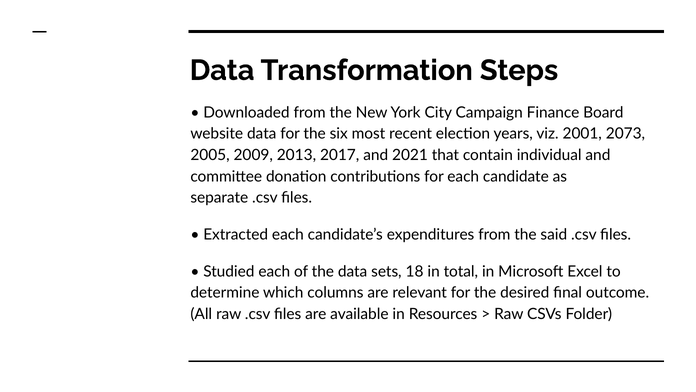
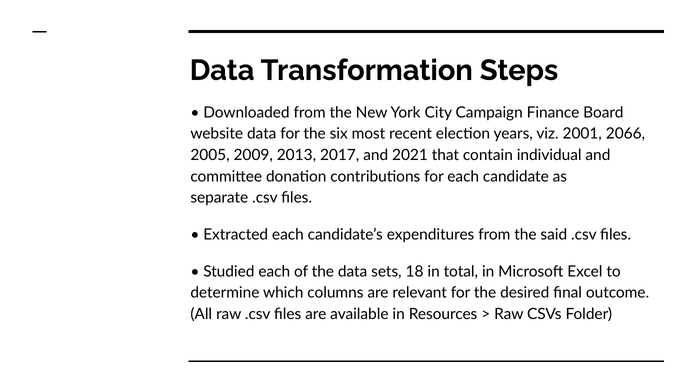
2073: 2073 -> 2066
